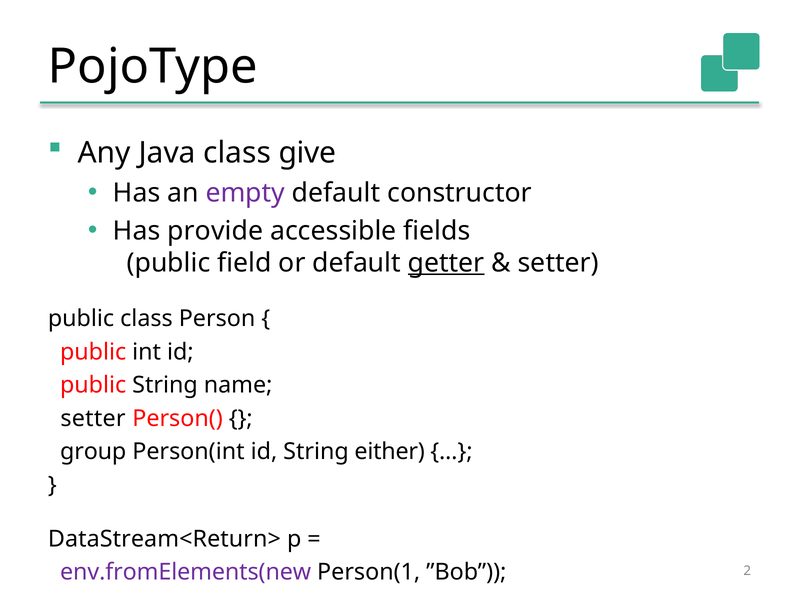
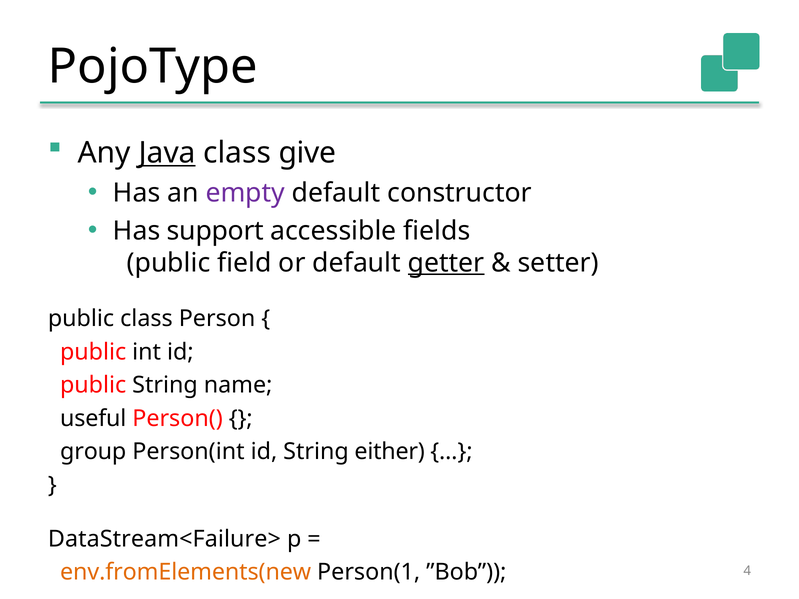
Java underline: none -> present
provide: provide -> support
setter at (93, 419): setter -> useful
DataStream<Return>: DataStream<Return> -> DataStream<Failure>
env.fromElements(new colour: purple -> orange
2: 2 -> 4
